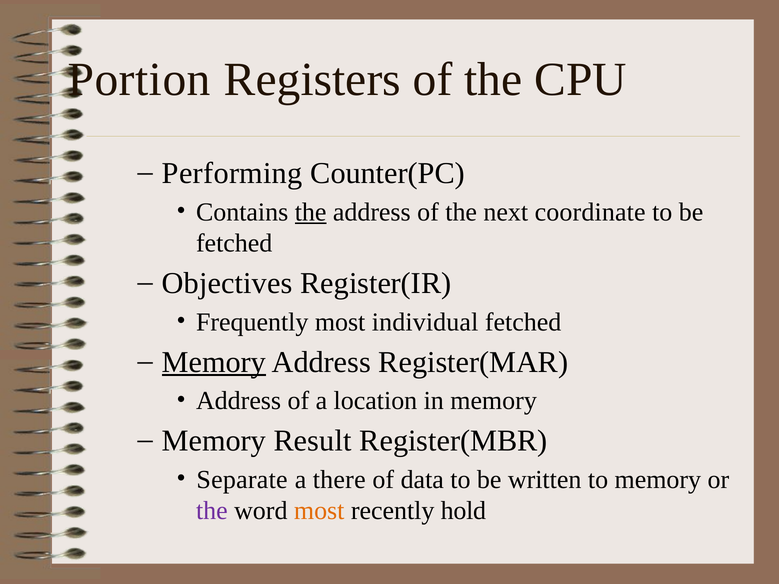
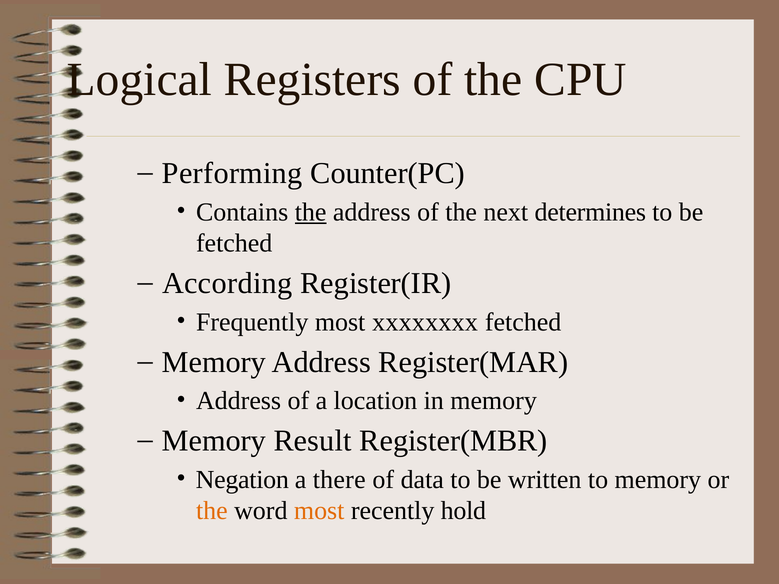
Portion: Portion -> Logical
coordinate: coordinate -> determines
Objectives: Objectives -> According
individual: individual -> xxxxxxxx
Memory at (214, 362) underline: present -> none
Separate: Separate -> Negation
the at (212, 511) colour: purple -> orange
